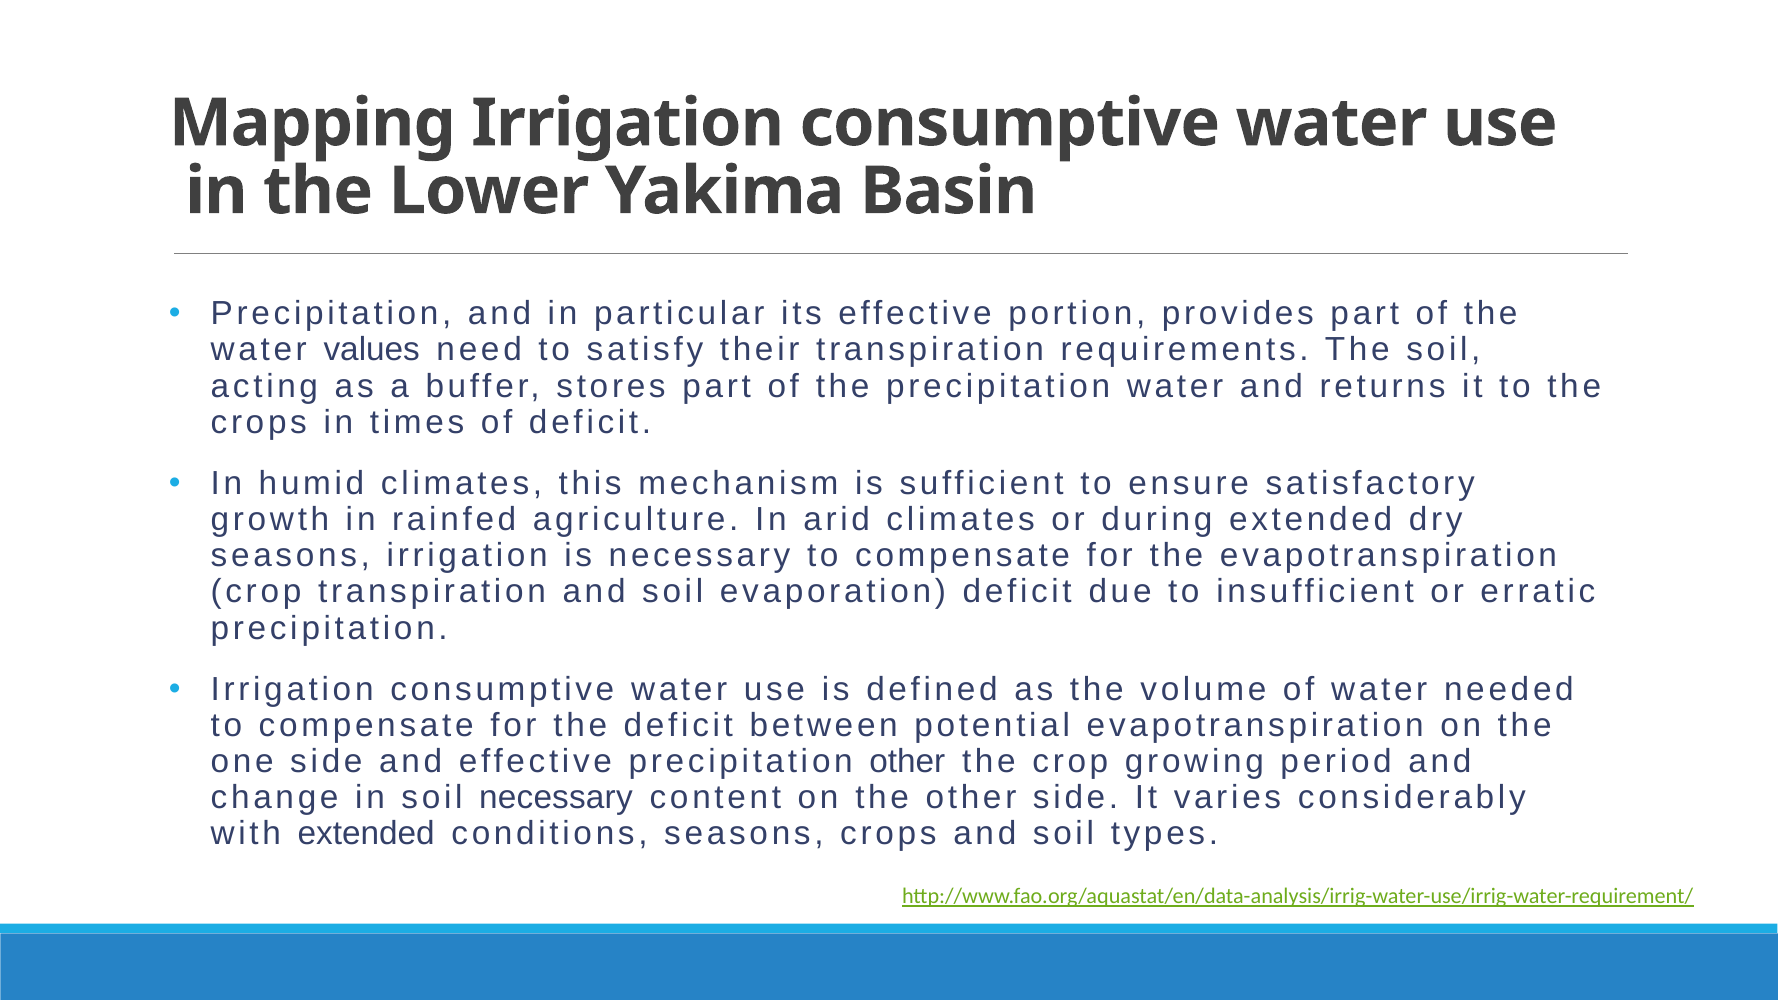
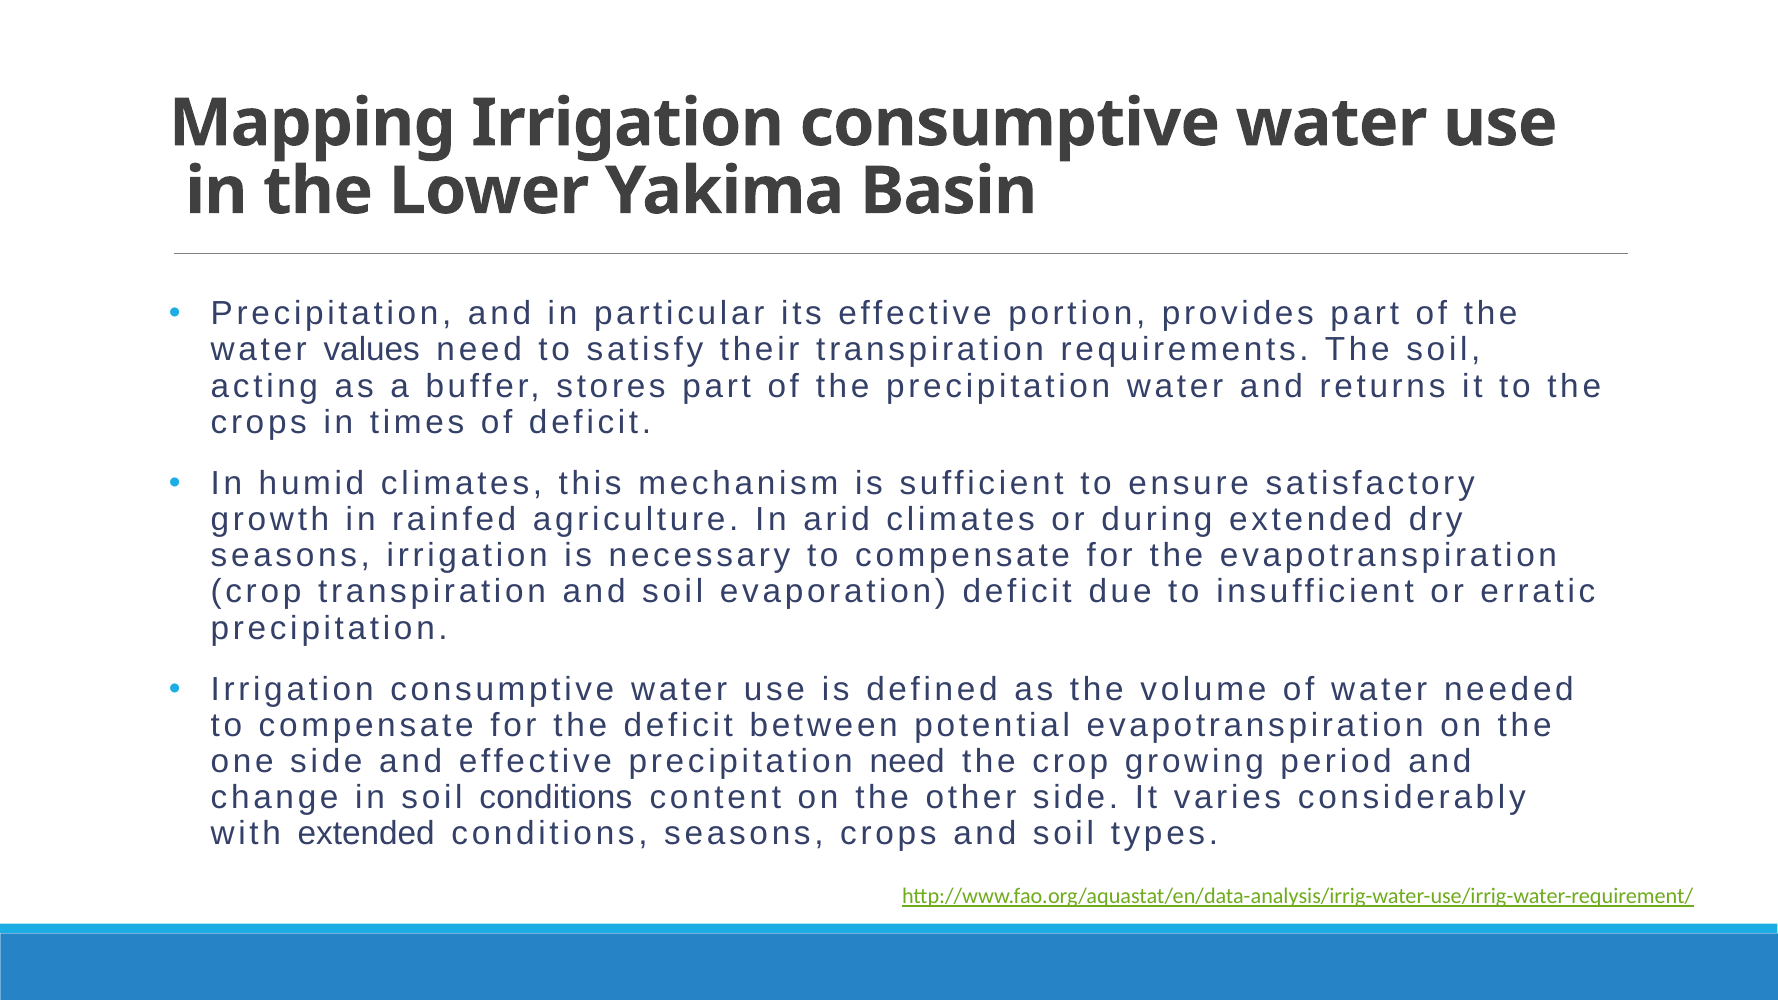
precipitation other: other -> need
soil necessary: necessary -> conditions
